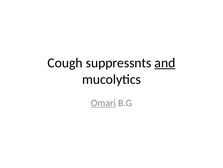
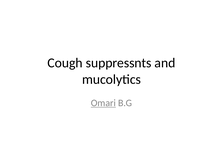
and underline: present -> none
